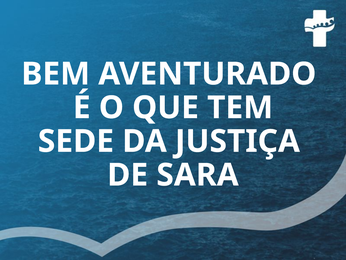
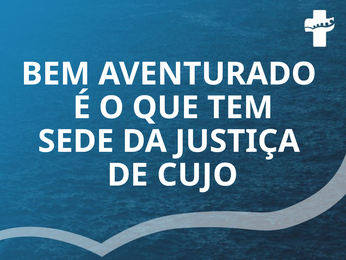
SARA: SARA -> CUJO
